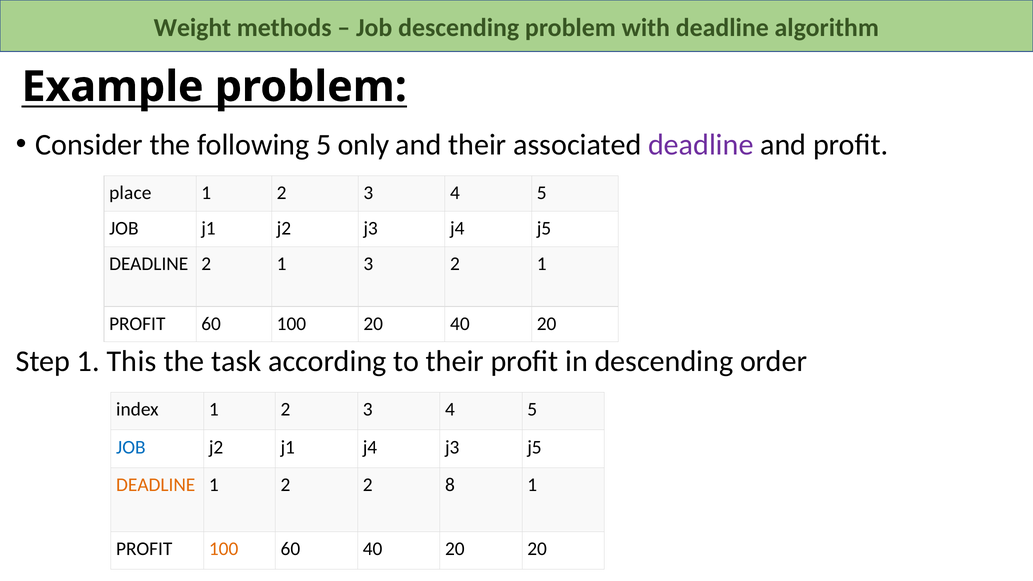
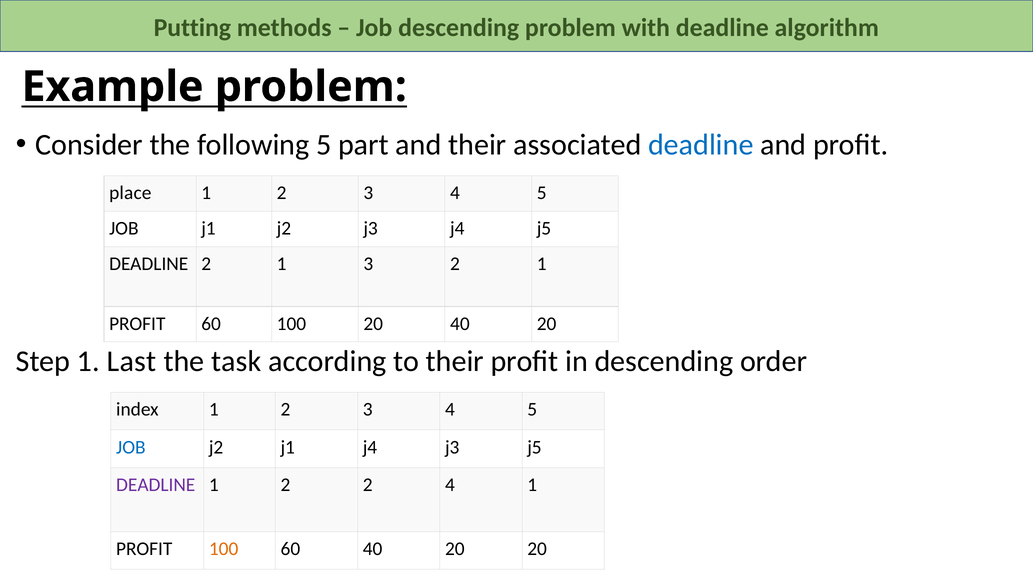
Weight: Weight -> Putting
only: only -> part
deadline at (701, 145) colour: purple -> blue
This: This -> Last
DEADLINE at (156, 485) colour: orange -> purple
2 8: 8 -> 4
